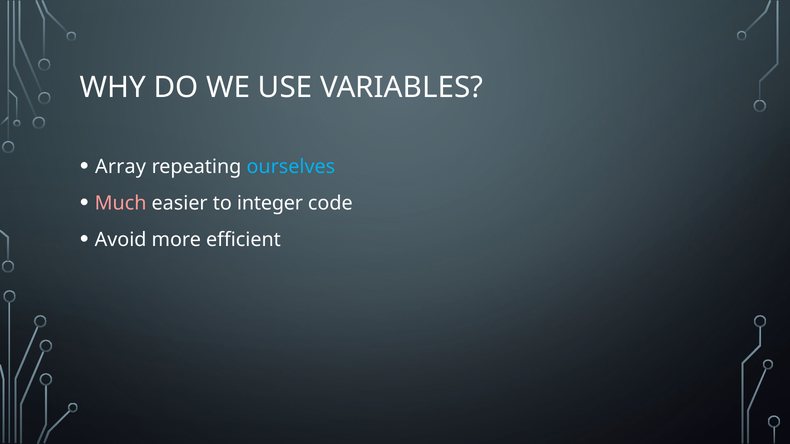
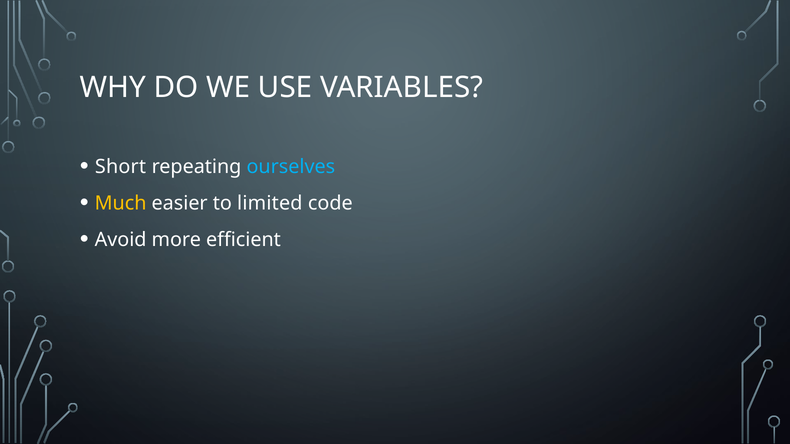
Array: Array -> Short
Much colour: pink -> yellow
integer: integer -> limited
